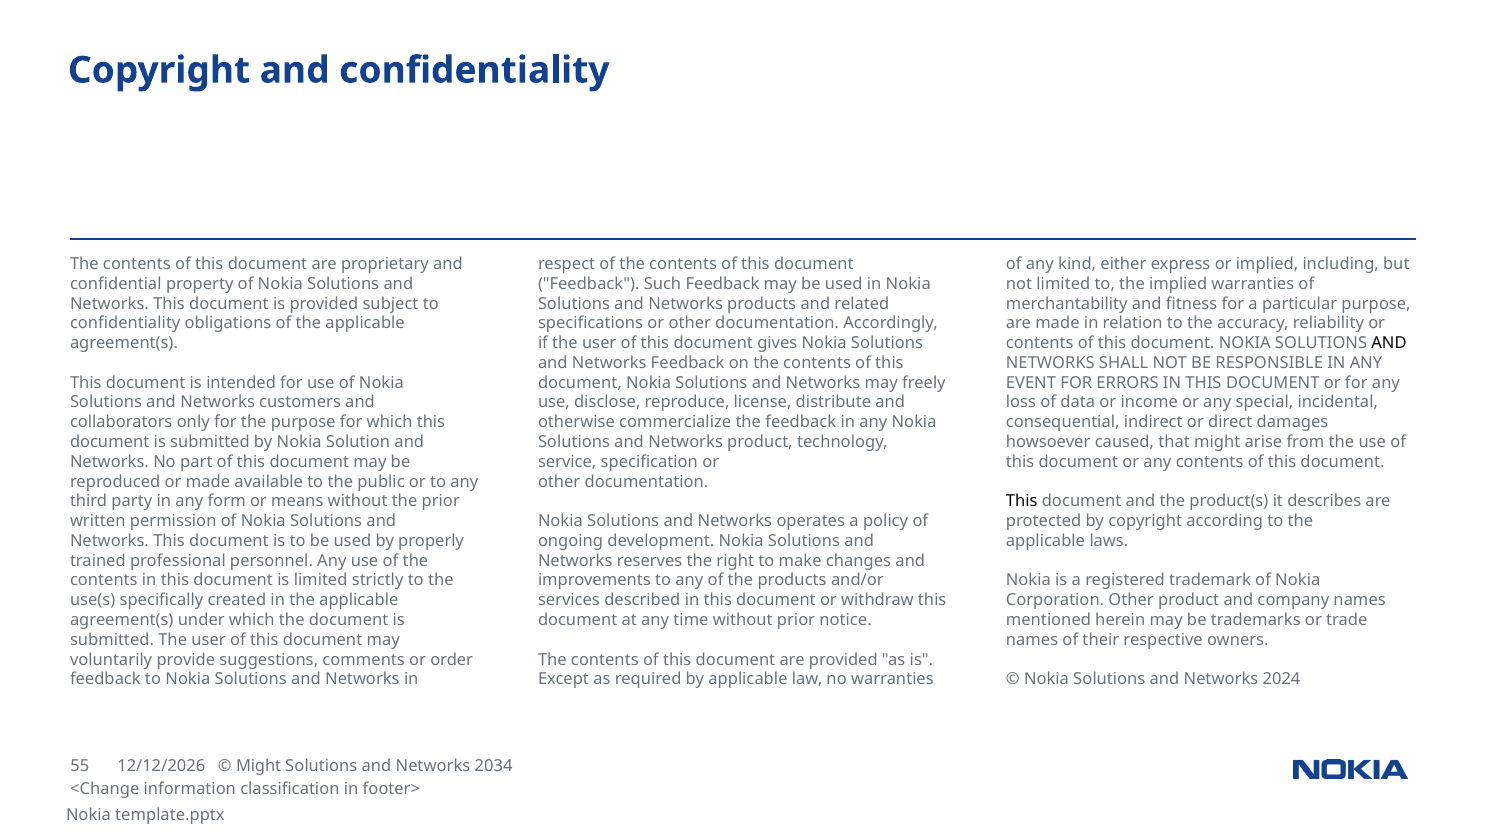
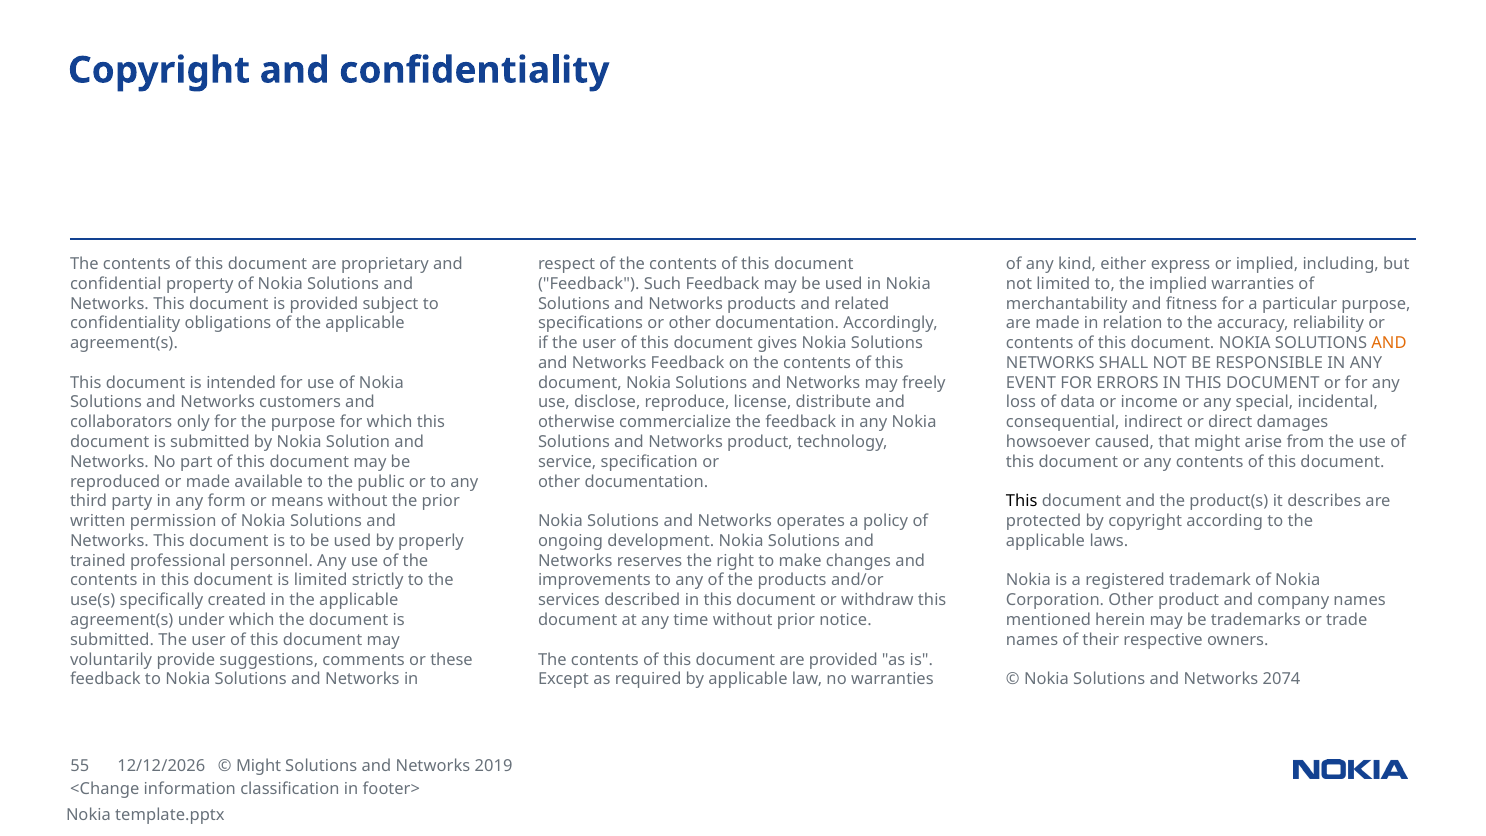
AND at (1389, 343) colour: black -> orange
order: order -> these
2024: 2024 -> 2074
2034: 2034 -> 2019
